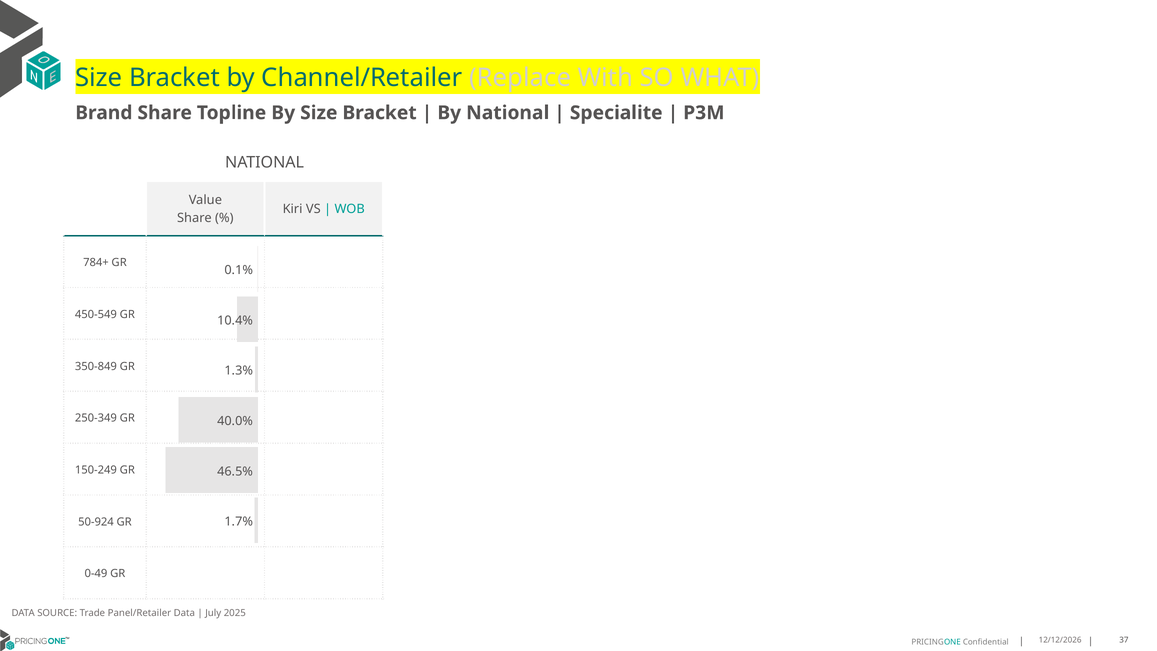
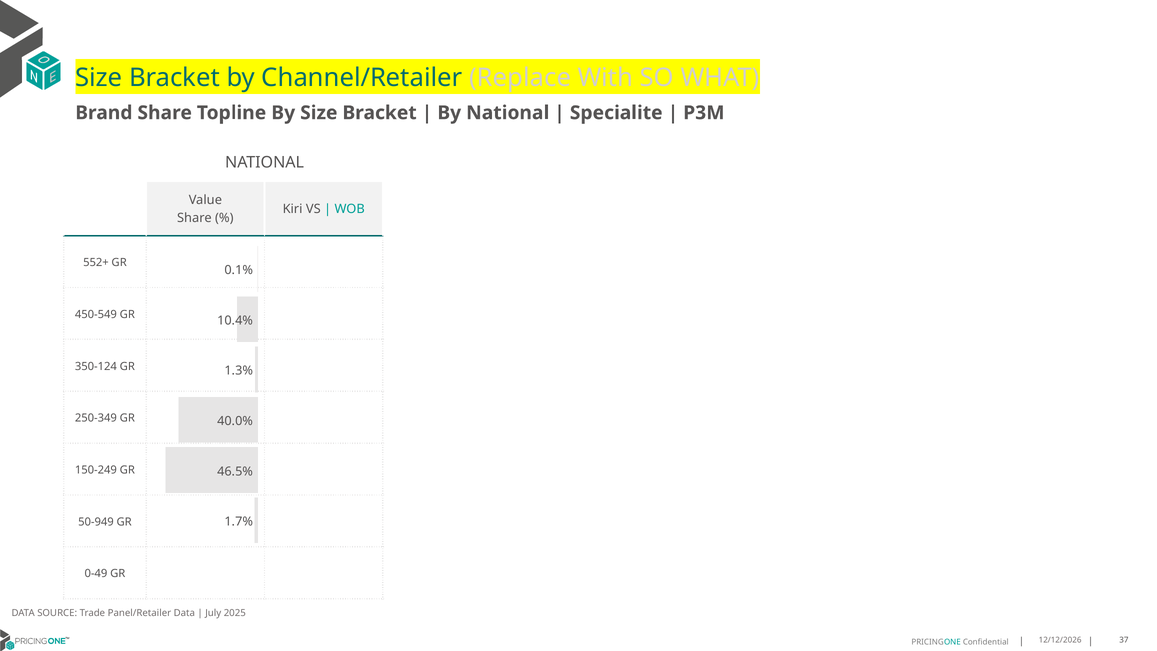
784+: 784+ -> 552+
350-849: 350-849 -> 350-124
50-924: 50-924 -> 50-949
